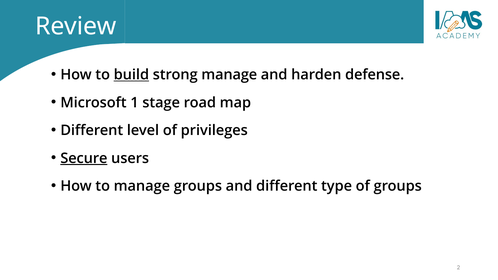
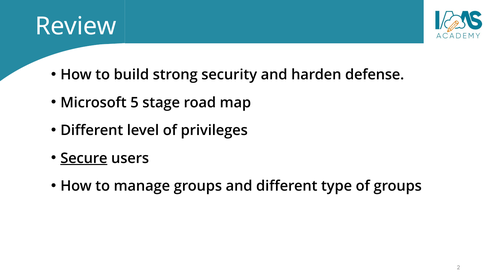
build underline: present -> none
strong manage: manage -> security
1: 1 -> 5
